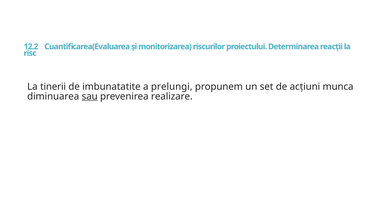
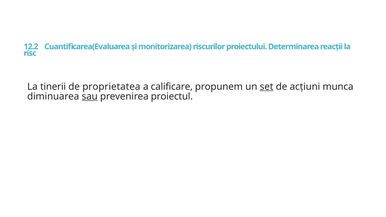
imbunatatite: imbunatatite -> proprietatea
prelungi: prelungi -> calificare
set underline: none -> present
realizare: realizare -> proiectul
